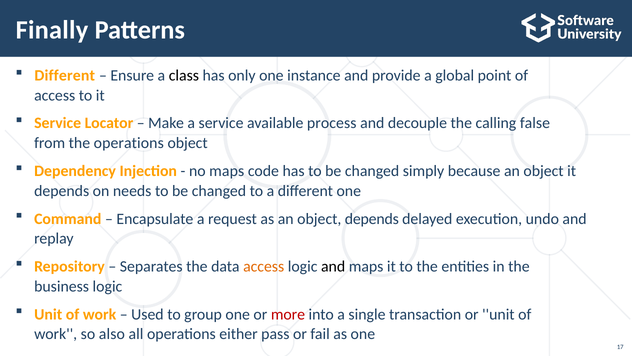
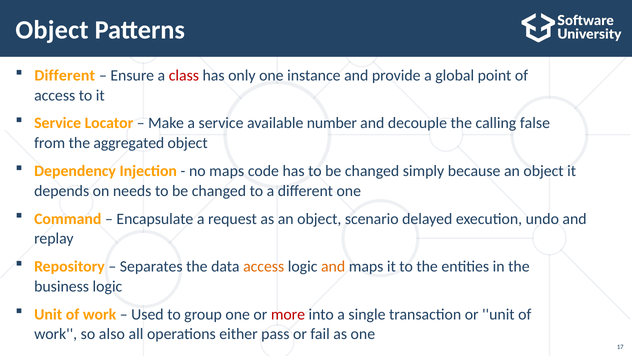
Finally at (52, 30): Finally -> Object
class colour: black -> red
process: process -> number
the operations: operations -> aggregated
object depends: depends -> scenario
and at (333, 266) colour: black -> orange
